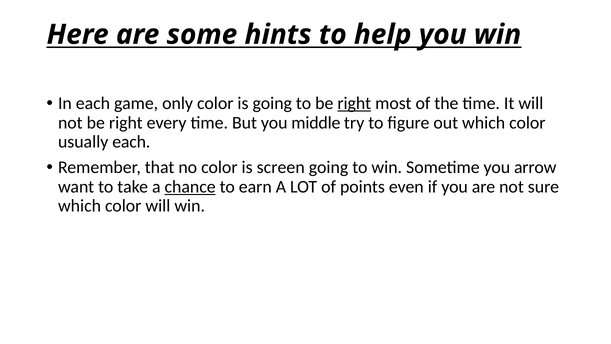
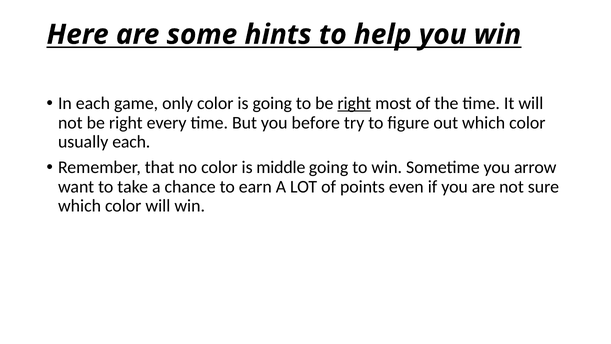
middle: middle -> before
screen: screen -> middle
chance underline: present -> none
